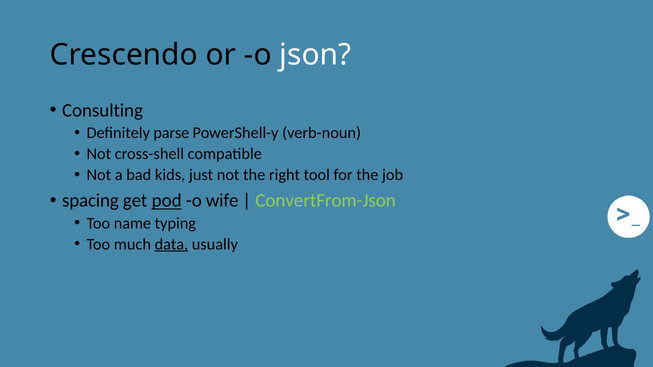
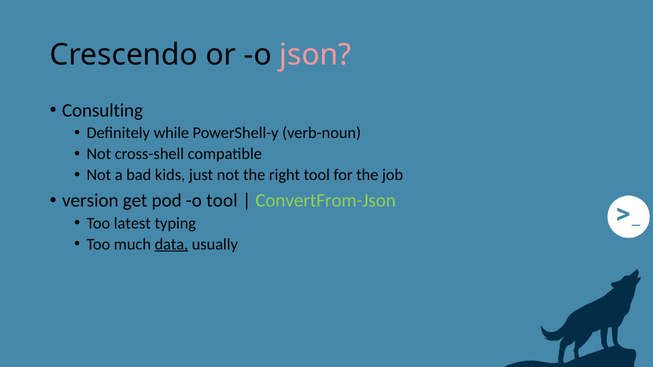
json colour: white -> pink
parse: parse -> while
spacing: spacing -> version
pod underline: present -> none
o wife: wife -> tool
name: name -> latest
